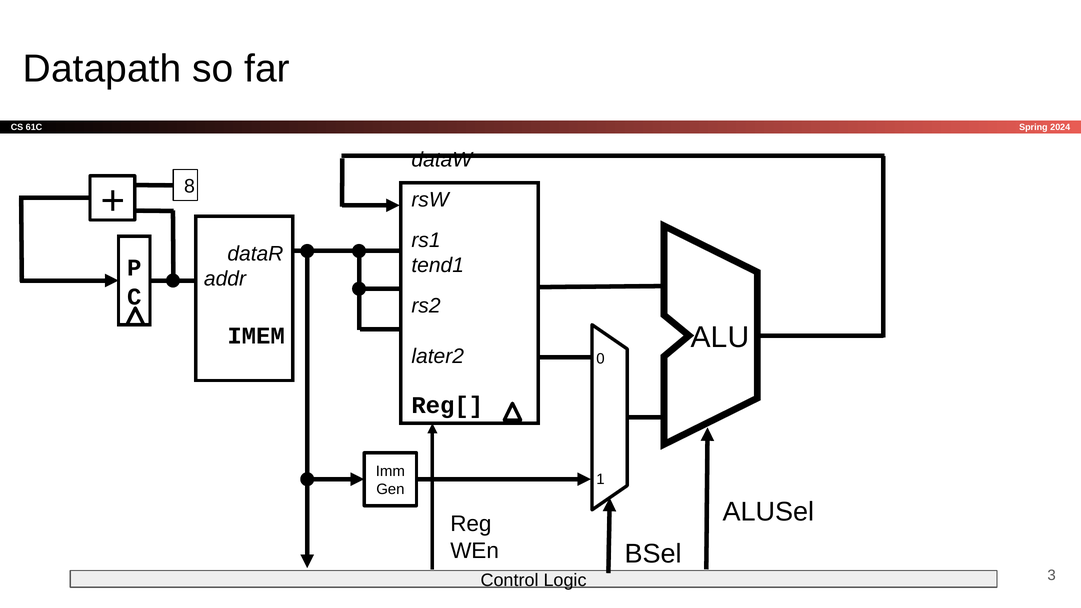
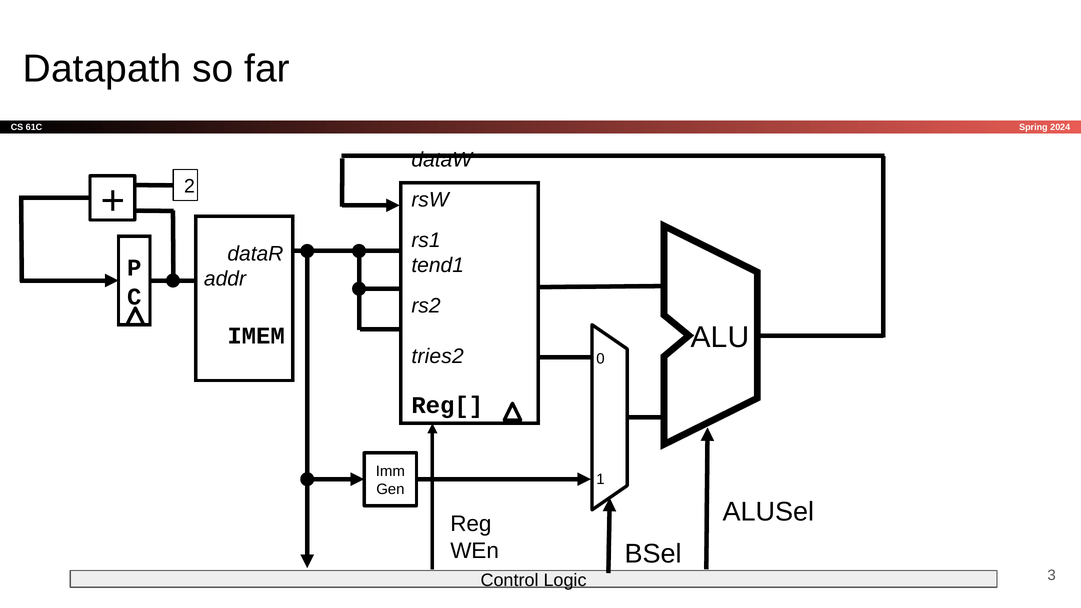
8: 8 -> 2
later2: later2 -> tries2
